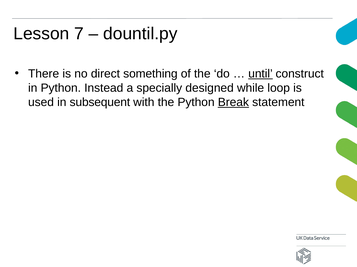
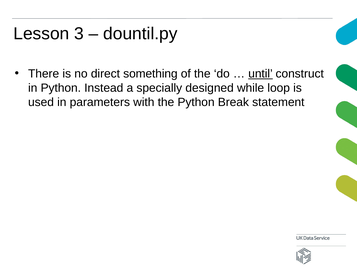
7: 7 -> 3
subsequent: subsequent -> parameters
Break underline: present -> none
